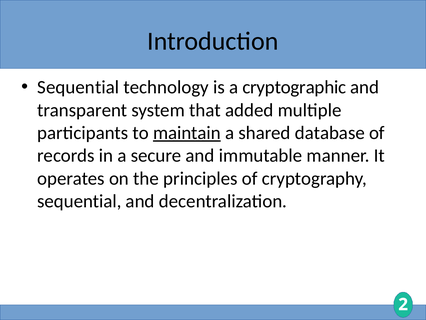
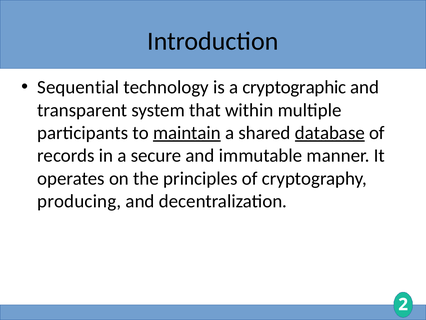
added: added -> within
database underline: none -> present
sequential at (79, 201): sequential -> producing
